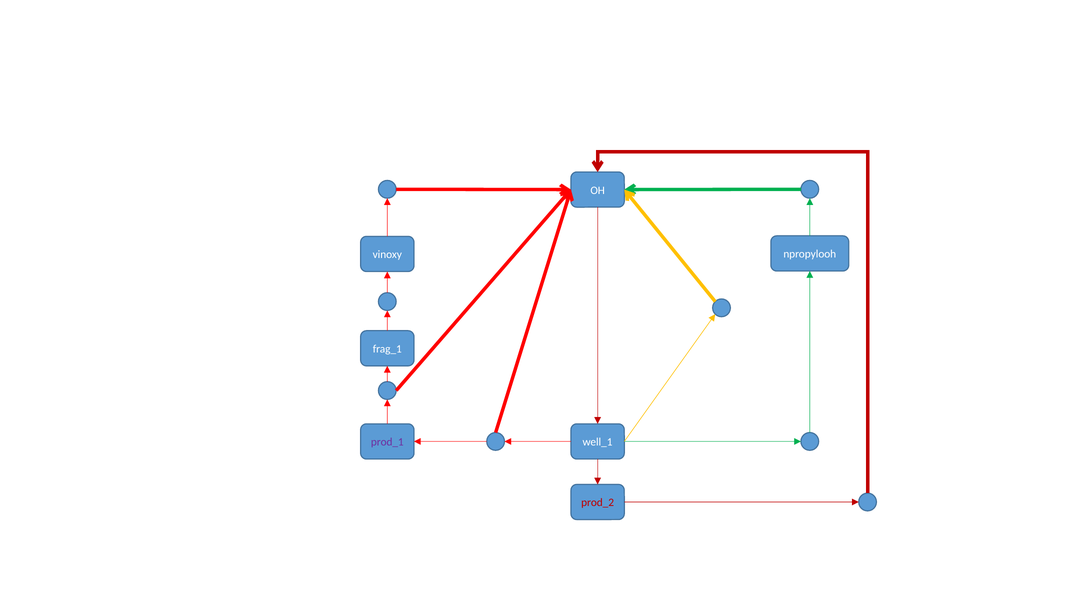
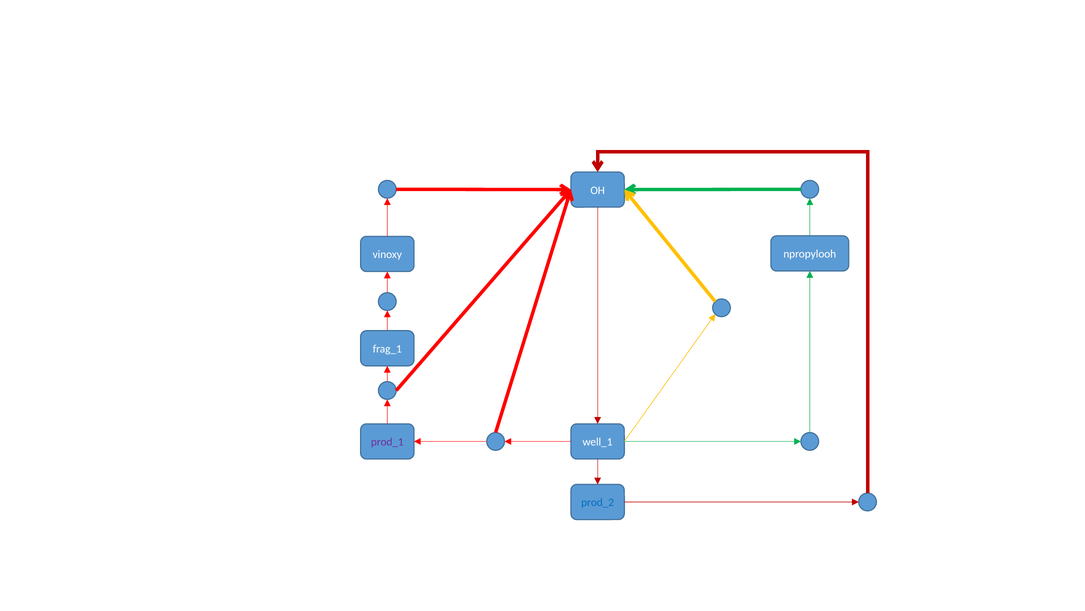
prod_2 colour: red -> blue
